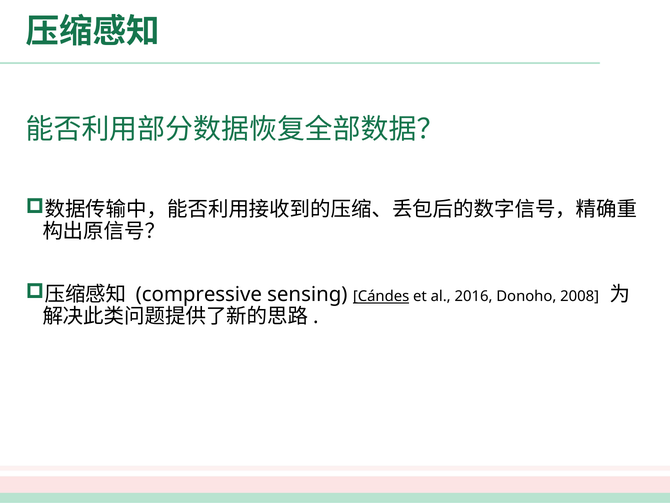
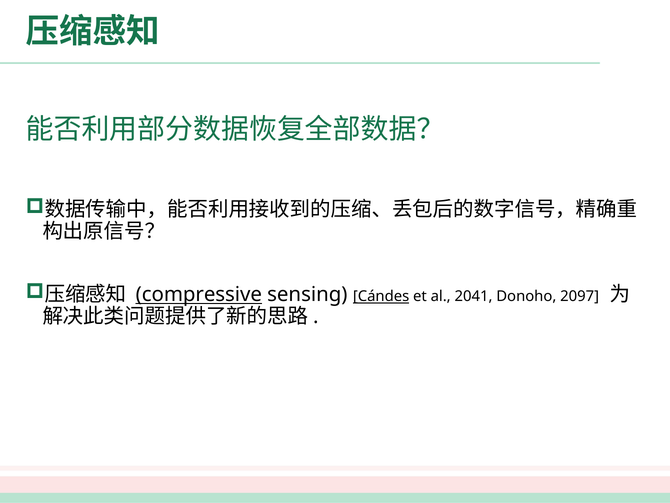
compressive underline: none -> present
2016: 2016 -> 2041
2008: 2008 -> 2097
